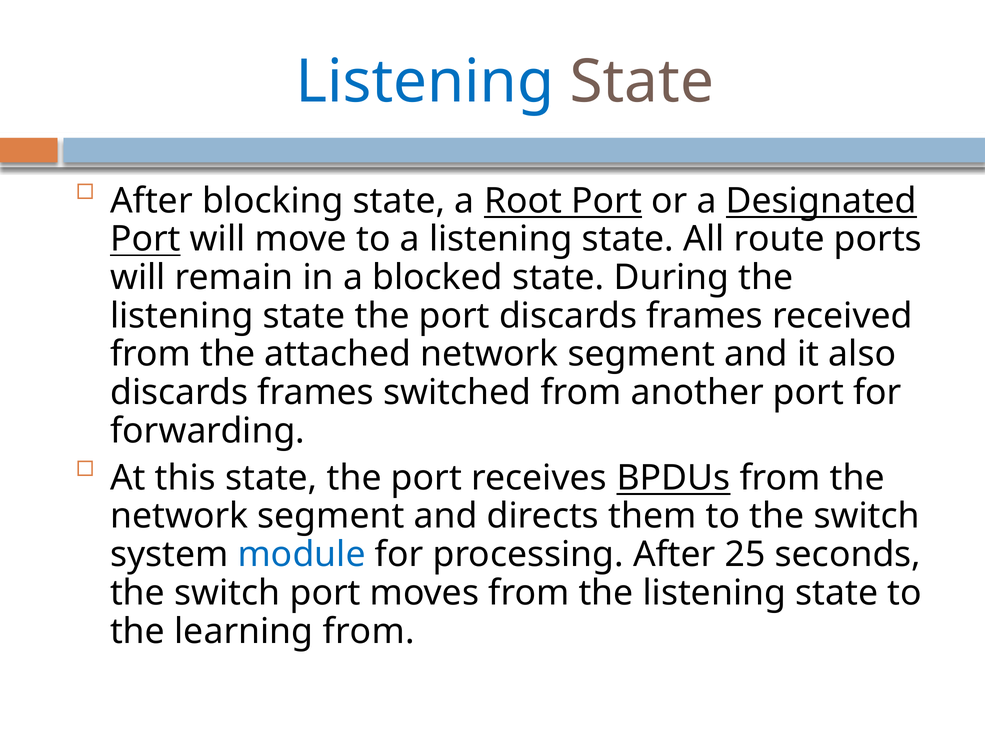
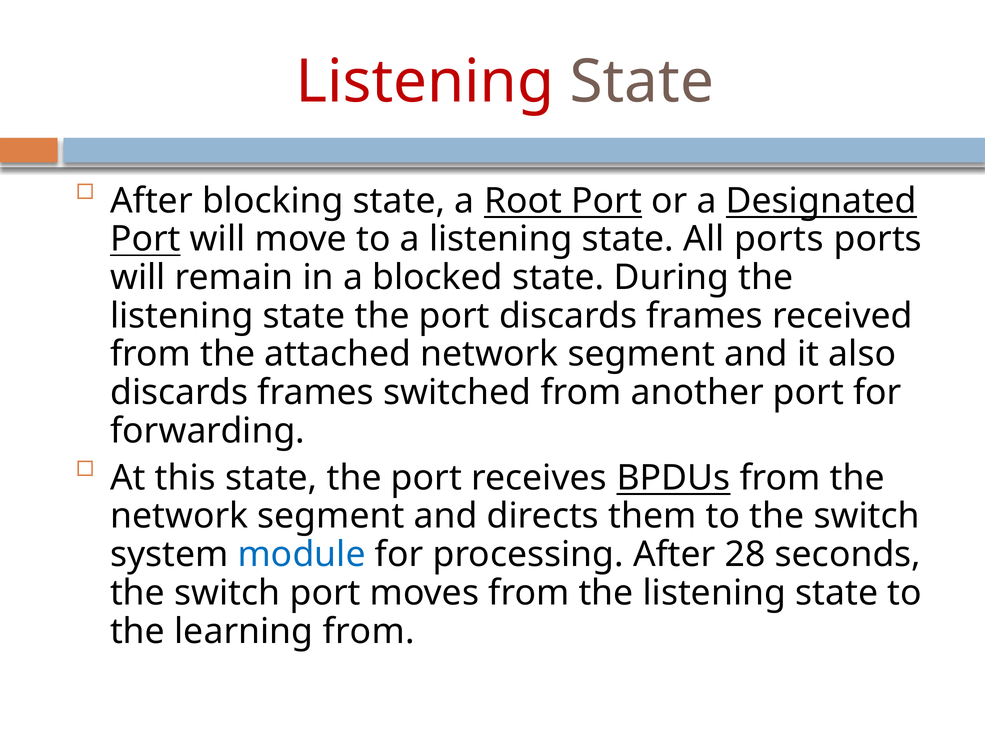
Listening at (425, 82) colour: blue -> red
All route: route -> ports
25: 25 -> 28
